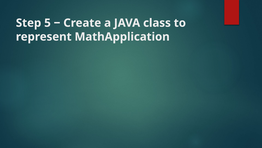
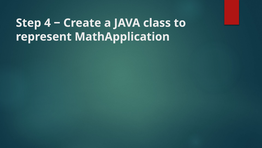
5: 5 -> 4
